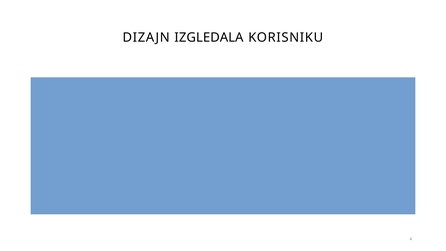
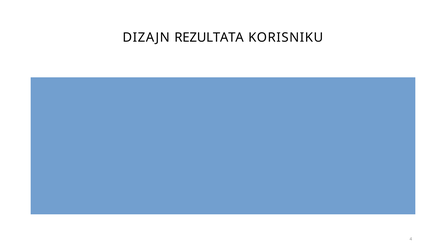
IZGLEDALA: IZGLEDALA -> REZULTATA
